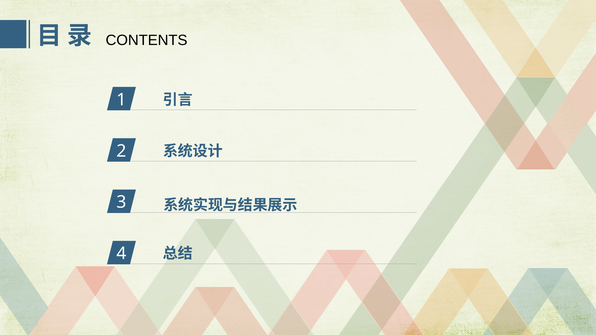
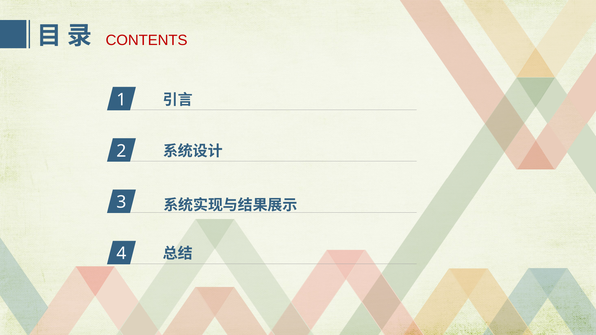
CONTENTS colour: black -> red
